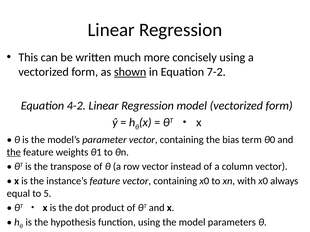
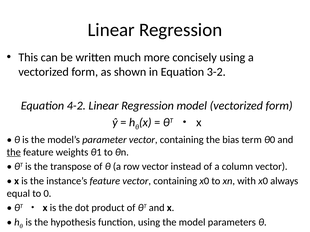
shown underline: present -> none
7-2: 7-2 -> 3-2
5: 5 -> 0
